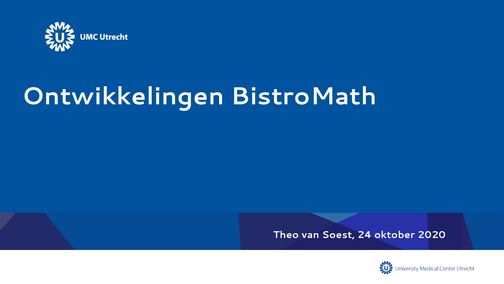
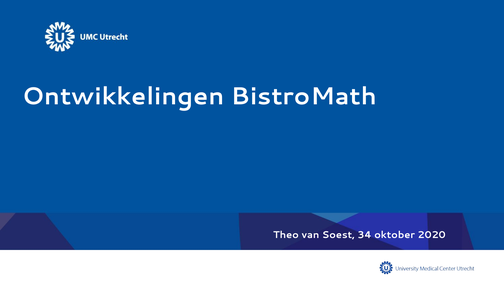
24: 24 -> 34
